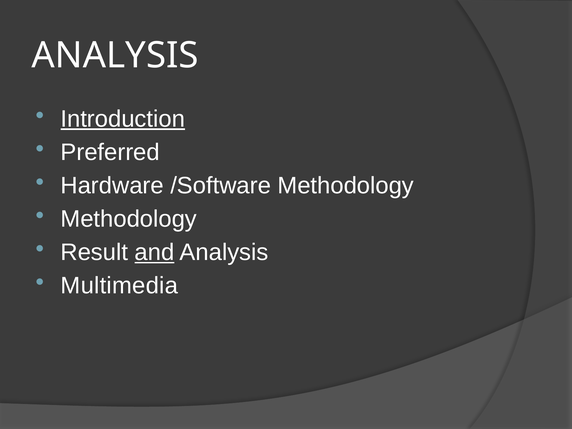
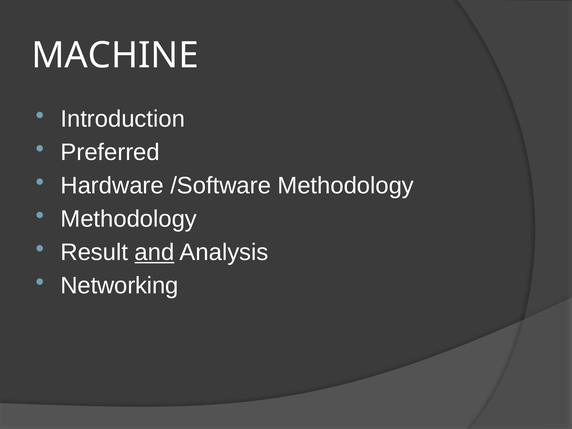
ANALYSIS at (115, 55): ANALYSIS -> MACHINE
Introduction underline: present -> none
Multimedia: Multimedia -> Networking
